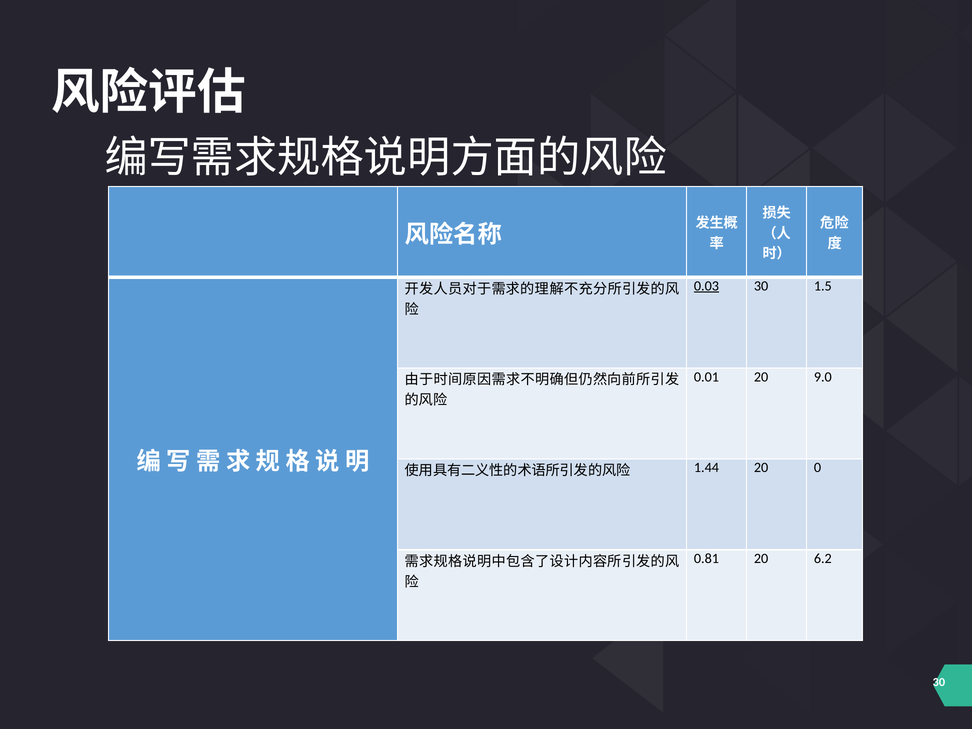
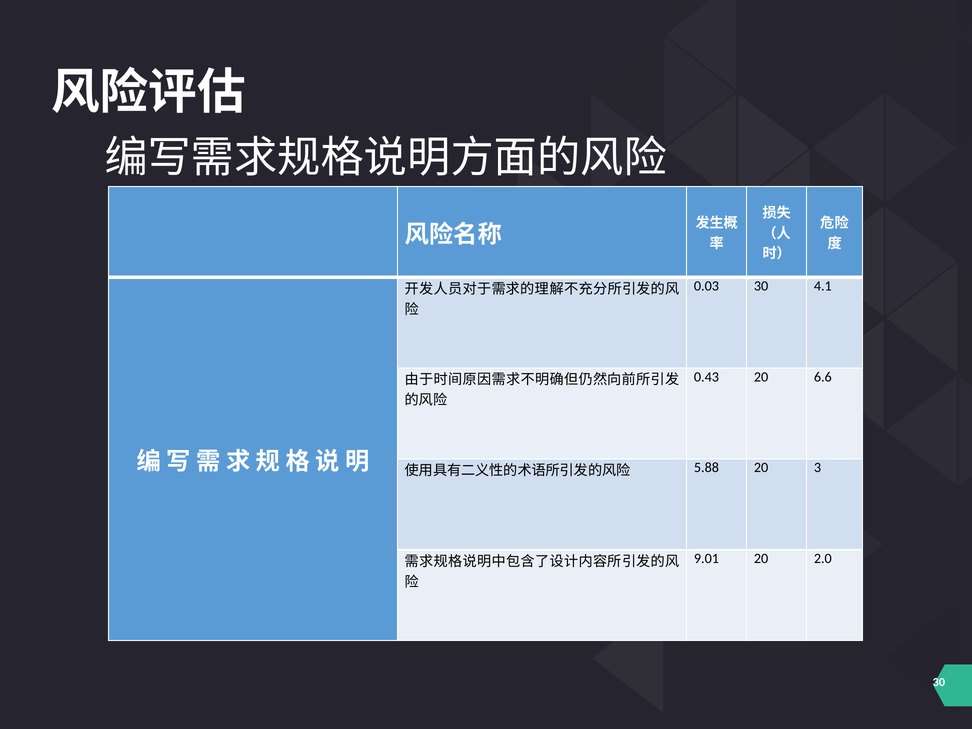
0.03 underline: present -> none
1.5: 1.5 -> 4.1
0.01: 0.01 -> 0.43
9.0: 9.0 -> 6.6
1.44: 1.44 -> 5.88
0: 0 -> 3
0.81: 0.81 -> 9.01
6.2: 6.2 -> 2.0
